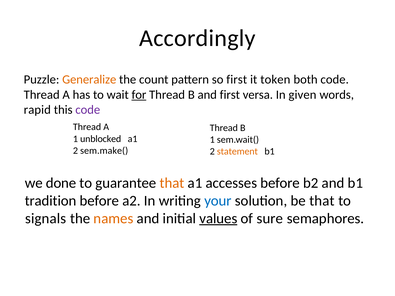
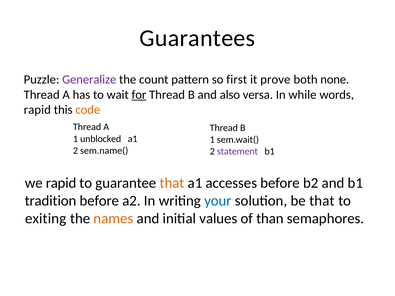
Accordingly: Accordingly -> Guarantees
Generalize colour: orange -> purple
token: token -> prove
both code: code -> none
and first: first -> also
given: given -> while
code at (88, 110) colour: purple -> orange
sem.make(: sem.make( -> sem.name(
statement colour: orange -> purple
we done: done -> rapid
signals: signals -> exiting
values underline: present -> none
sure: sure -> than
